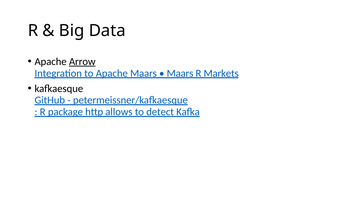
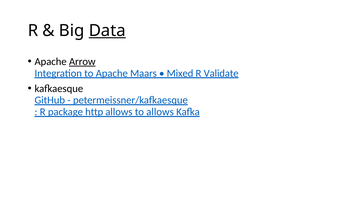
Data underline: none -> present
Maars at (180, 73): Maars -> Mixed
Markets: Markets -> Validate
to detect: detect -> allows
